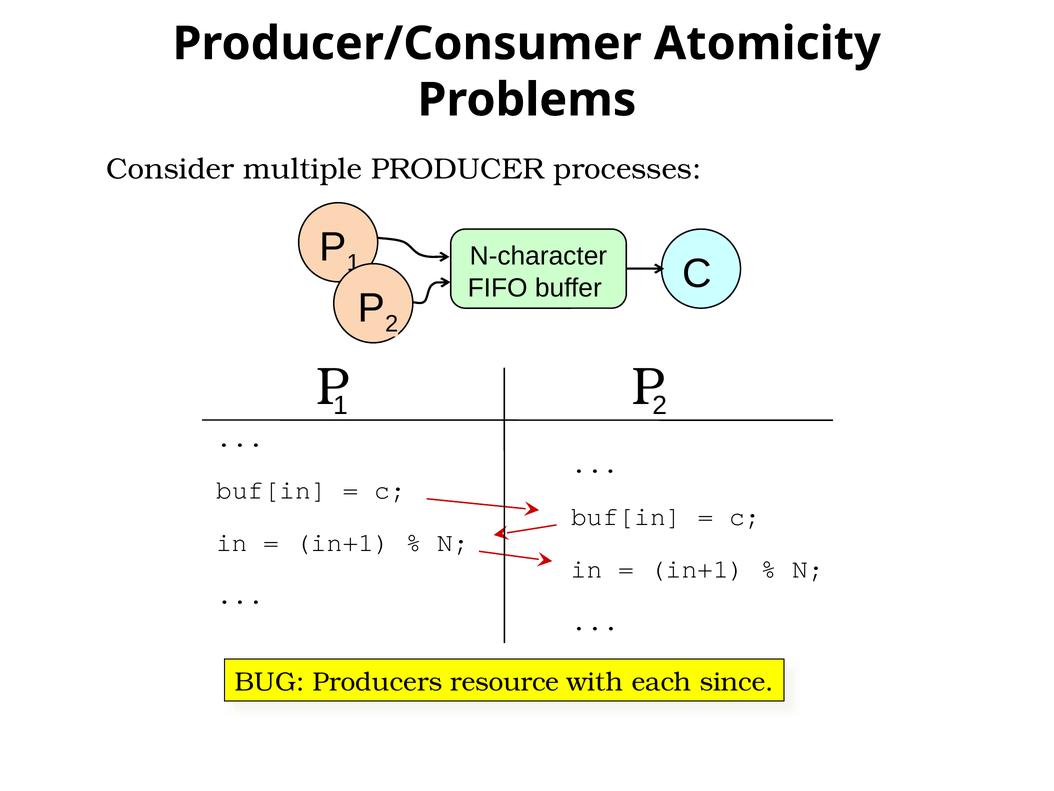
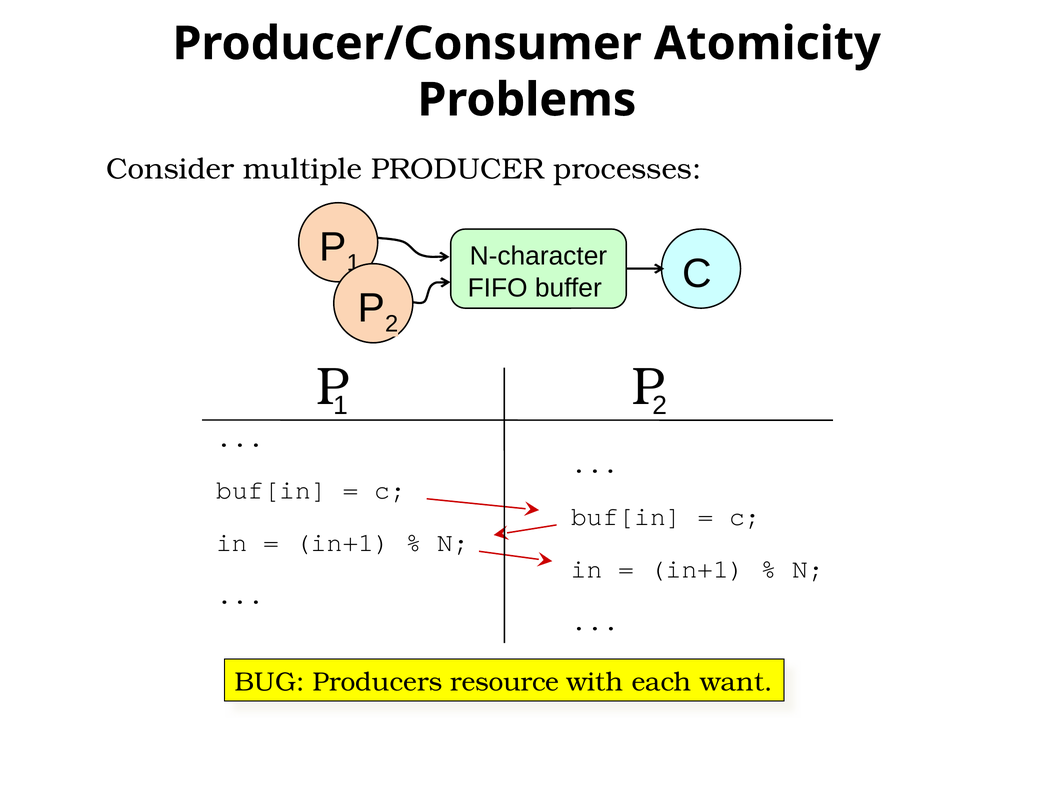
since: since -> want
